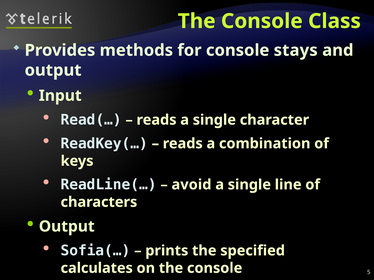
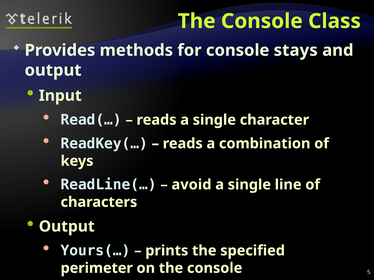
Sofia(…: Sofia(… -> Yours(…
calculates: calculates -> perimeter
